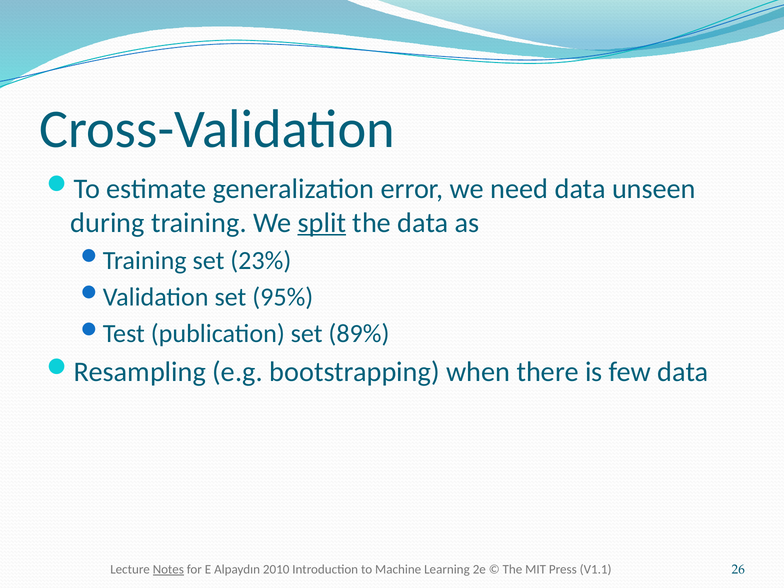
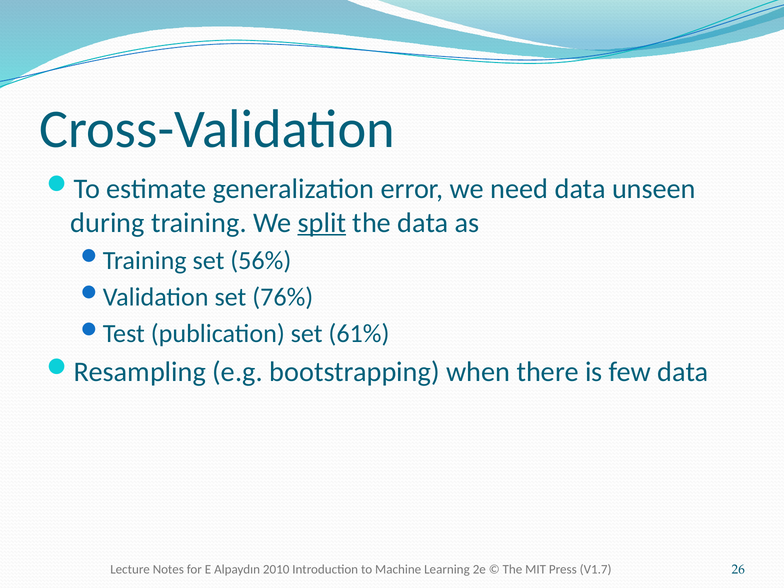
23%: 23% -> 56%
95%: 95% -> 76%
89%: 89% -> 61%
Notes underline: present -> none
V1.1: V1.1 -> V1.7
